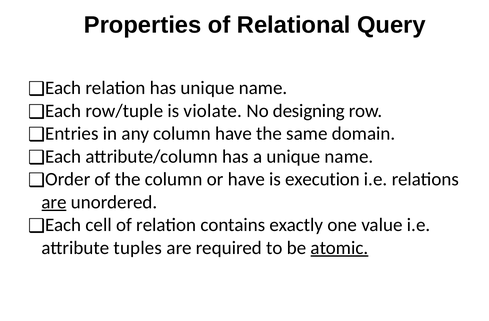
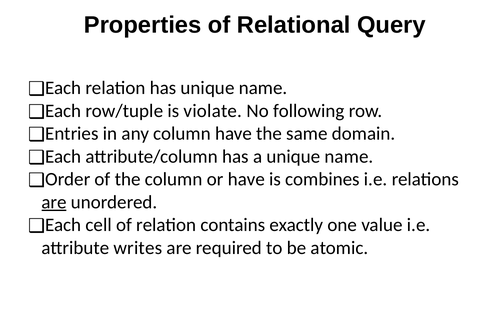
designing: designing -> following
execution: execution -> combines
tuples: tuples -> writes
atomic underline: present -> none
